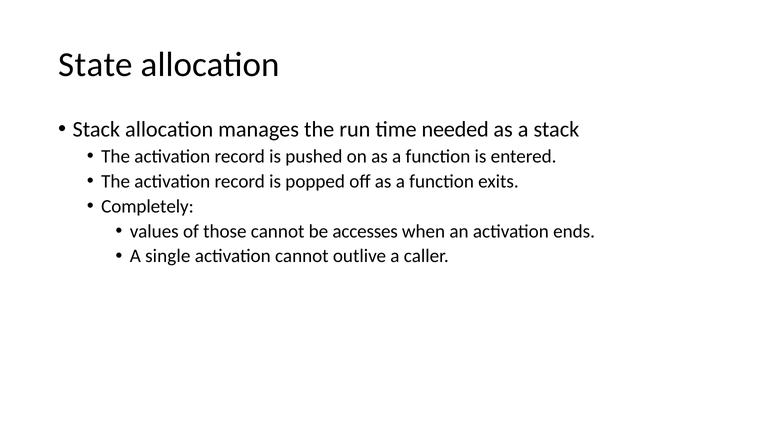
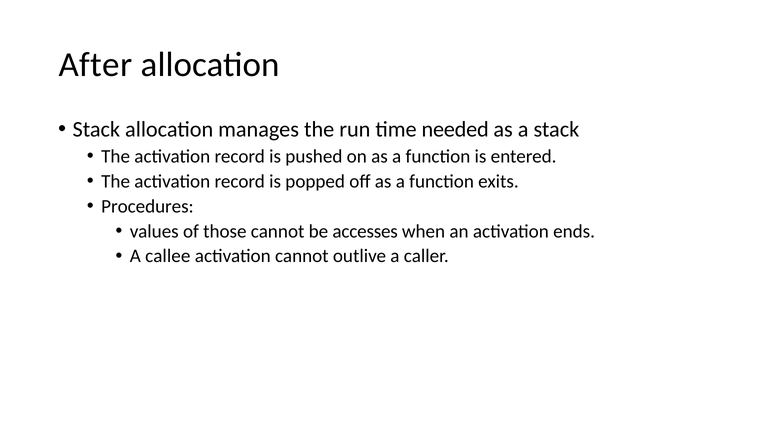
State: State -> After
Completely: Completely -> Procedures
single: single -> callee
